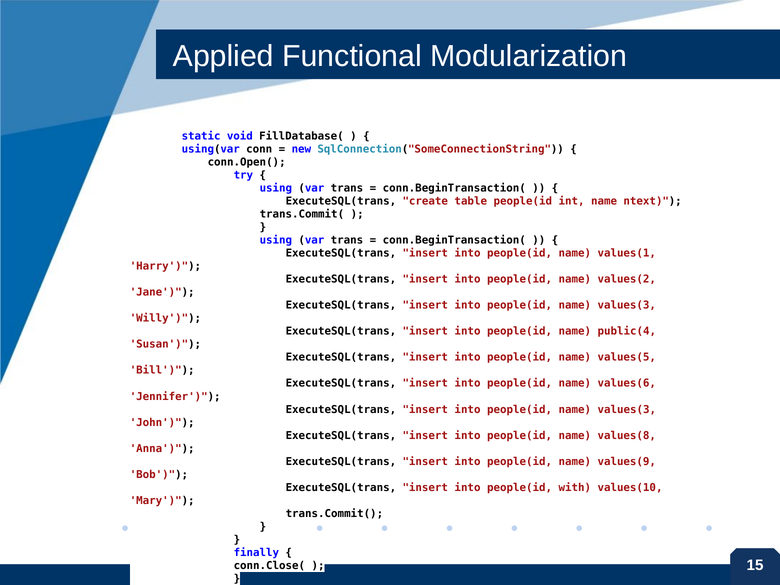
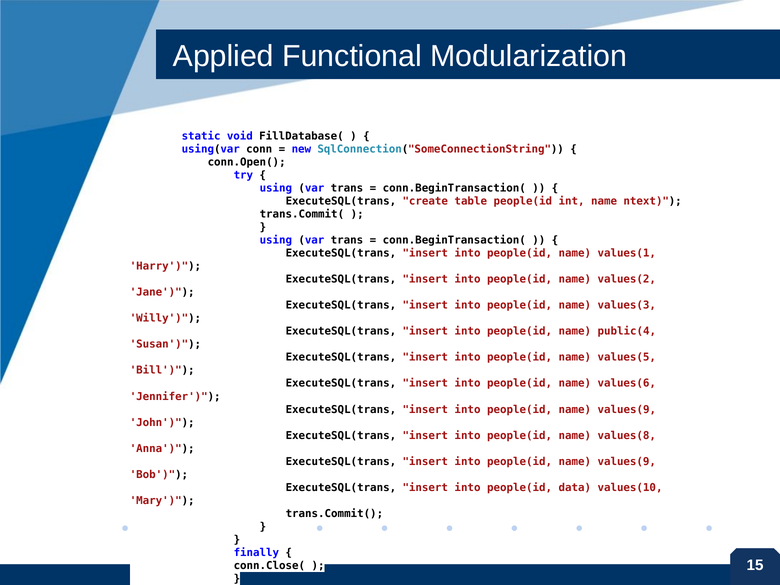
values(3 at (627, 409): values(3 -> values(9
with: with -> data
